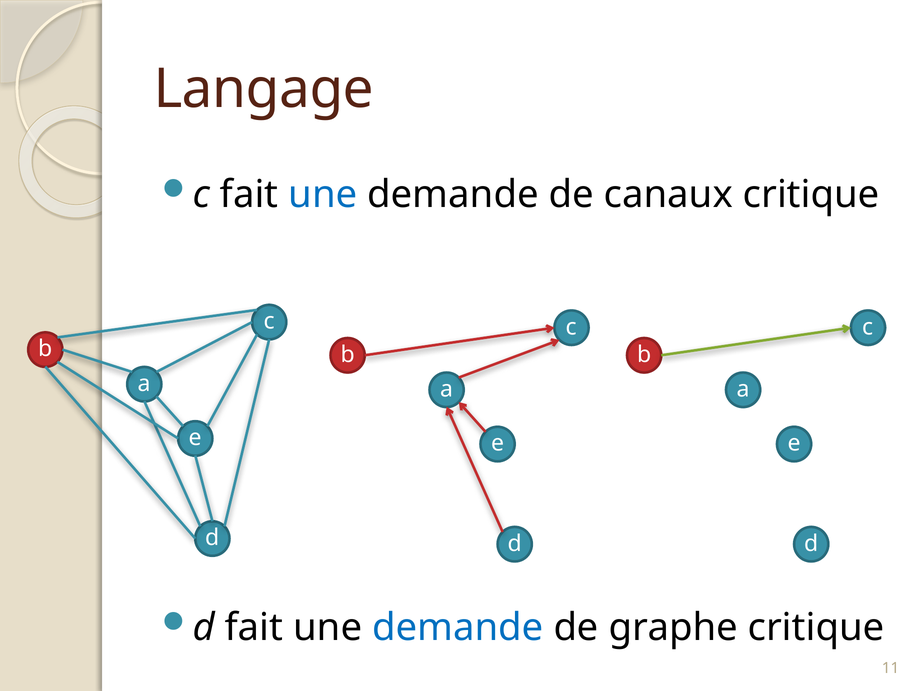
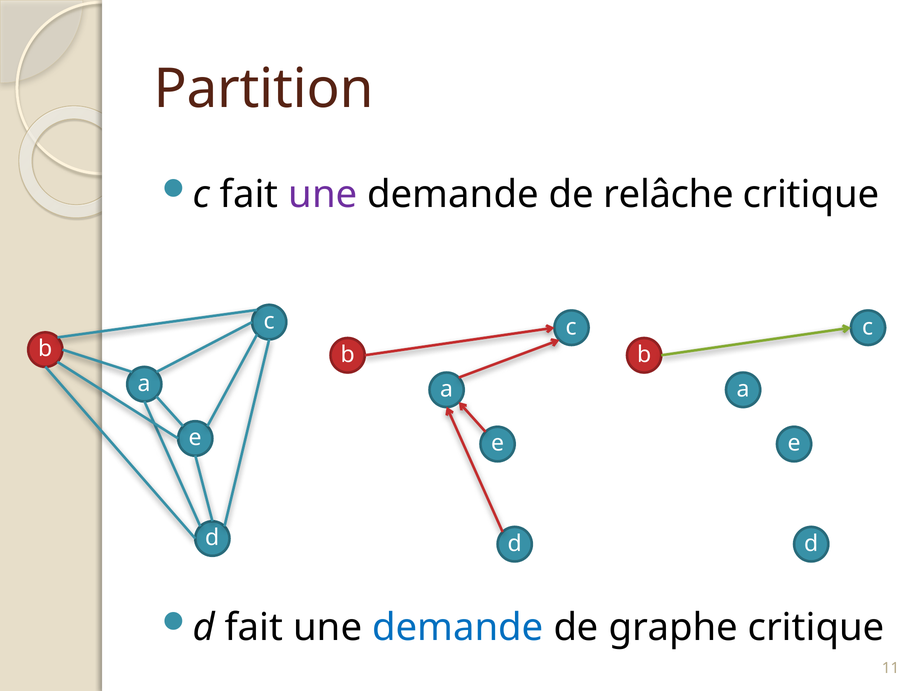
Langage: Langage -> Partition
une at (323, 194) colour: blue -> purple
canaux: canaux -> relâche
